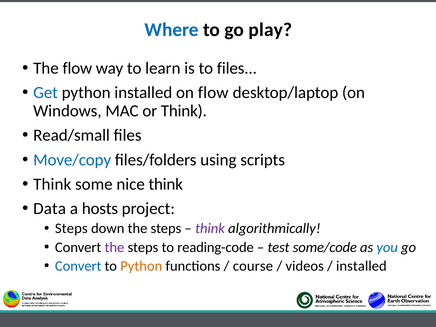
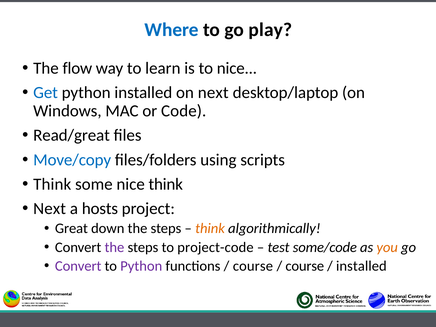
to files: files -> nice
on flow: flow -> next
or Think: Think -> Code
Read/small: Read/small -> Read/great
Data at (50, 208): Data -> Next
Steps at (71, 229): Steps -> Great
think at (210, 229) colour: purple -> orange
reading-code: reading-code -> project-code
you colour: blue -> orange
Convert at (78, 266) colour: blue -> purple
Python at (141, 266) colour: orange -> purple
videos at (305, 266): videos -> course
